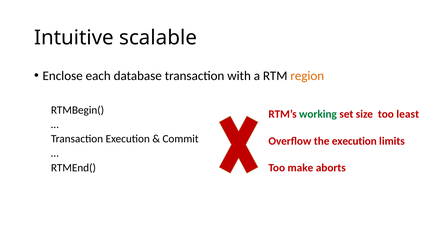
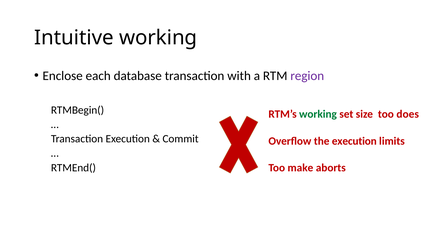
Intuitive scalable: scalable -> working
region colour: orange -> purple
least: least -> does
